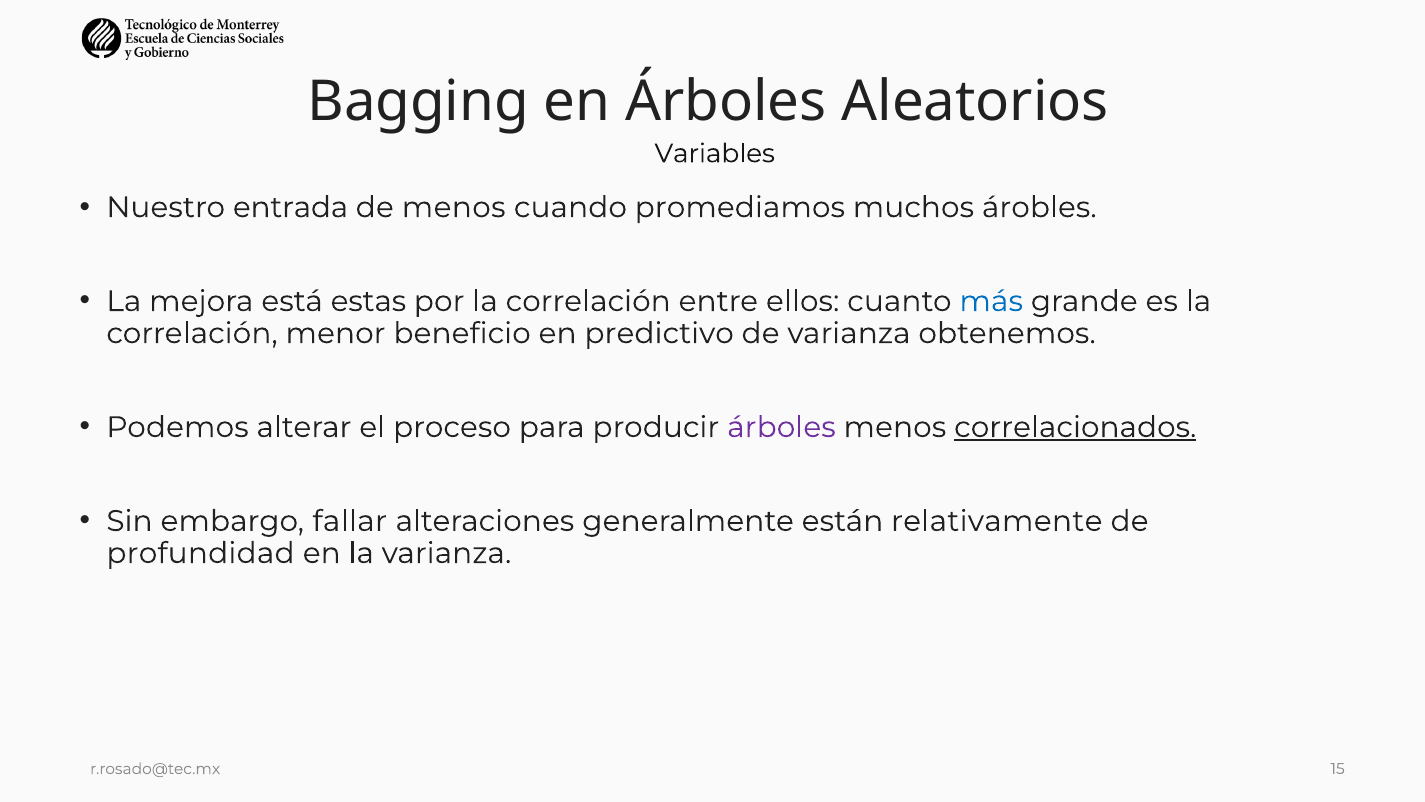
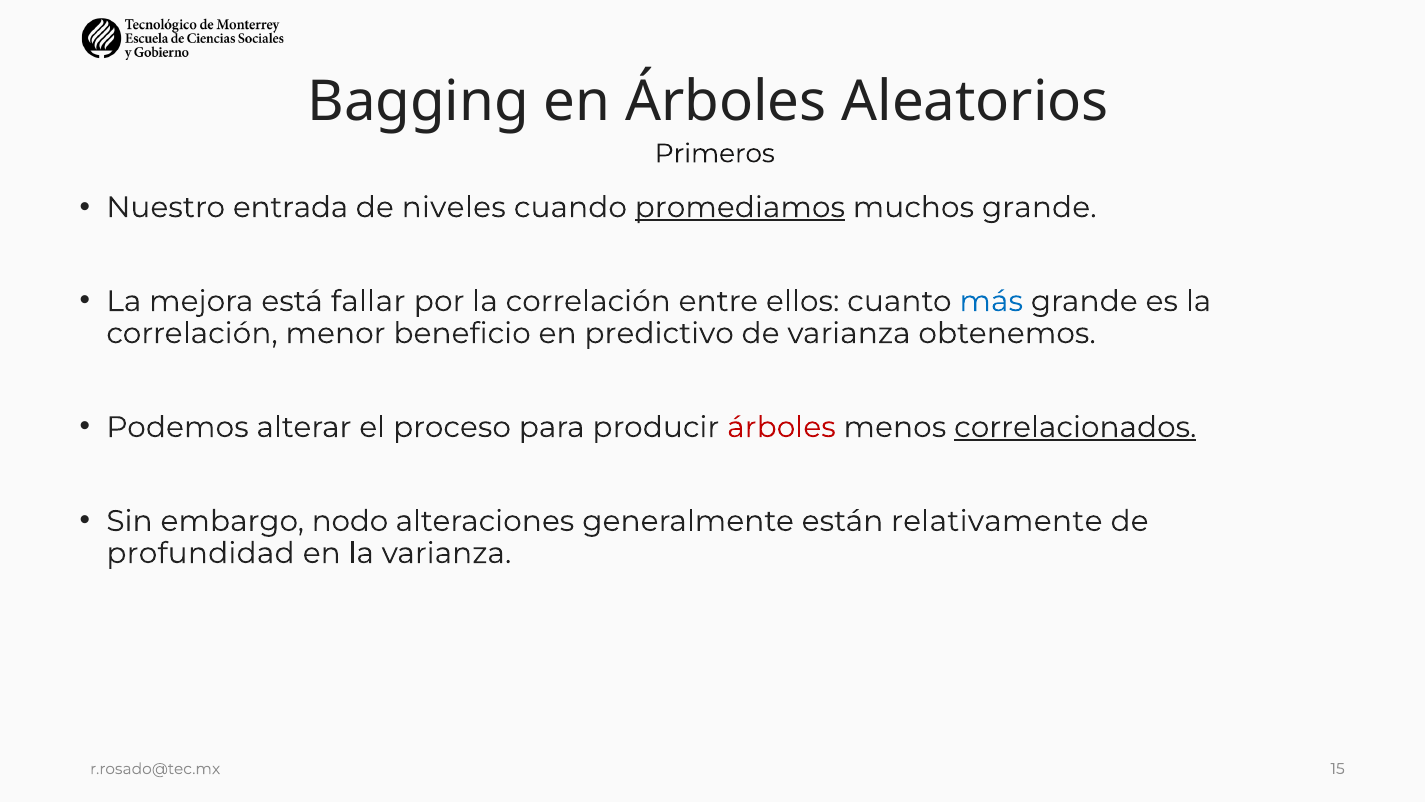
Variables: Variables -> Primeros
de menos: menos -> niveles
promediamos underline: none -> present
muchos árobles: árobles -> grande
estas: estas -> fallar
árboles at (781, 427) colour: purple -> red
fallar: fallar -> nodo
